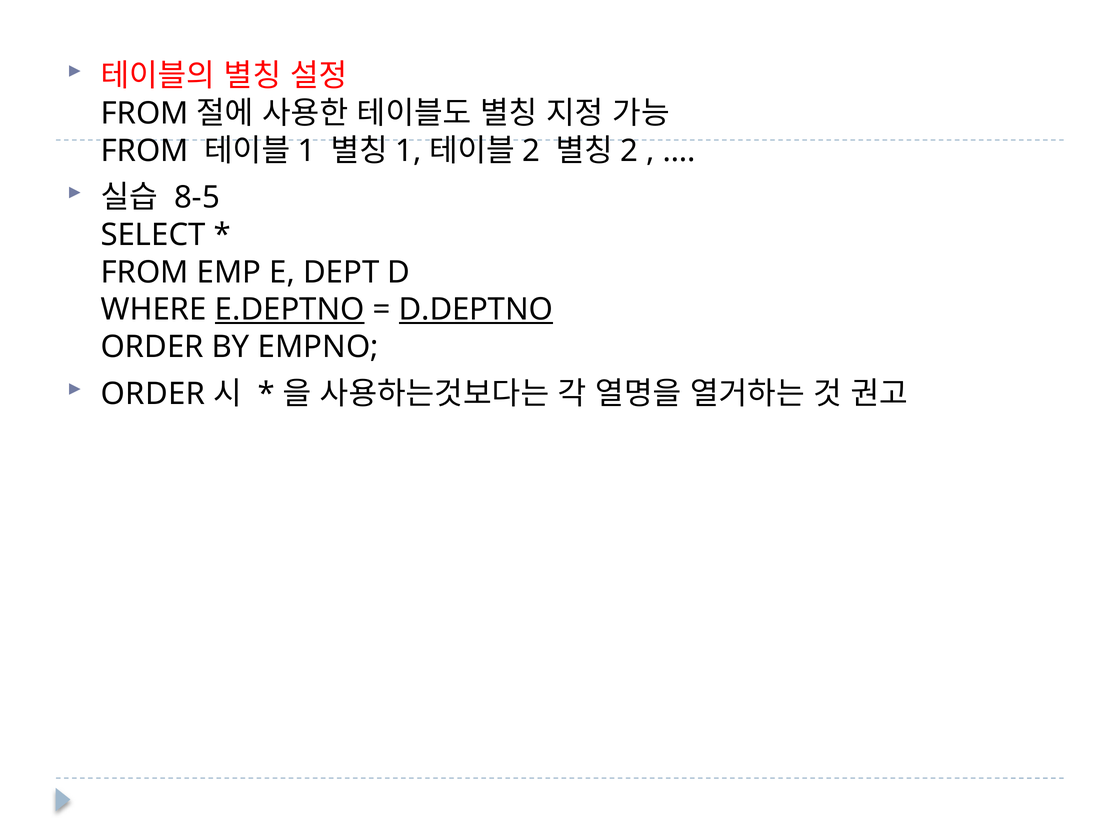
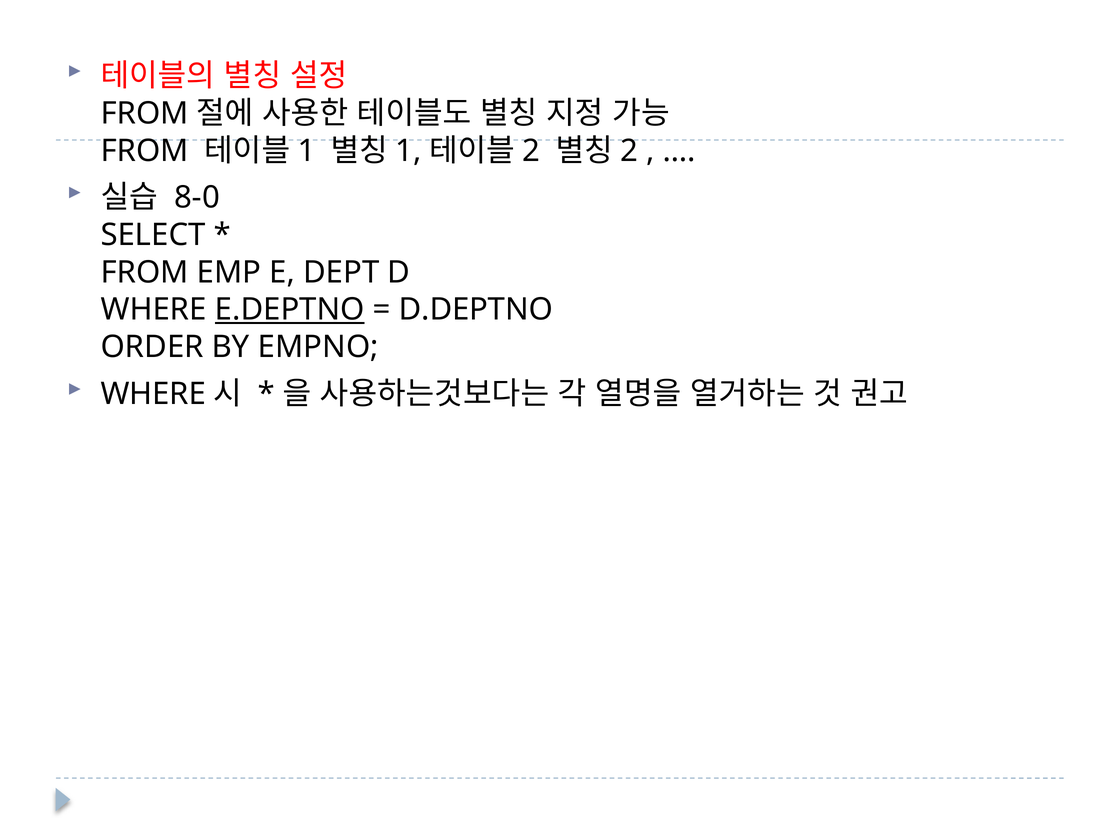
8-5: 8-5 -> 8-0
D.DEPTNO underline: present -> none
ORDER at (153, 394): ORDER -> WHERE
